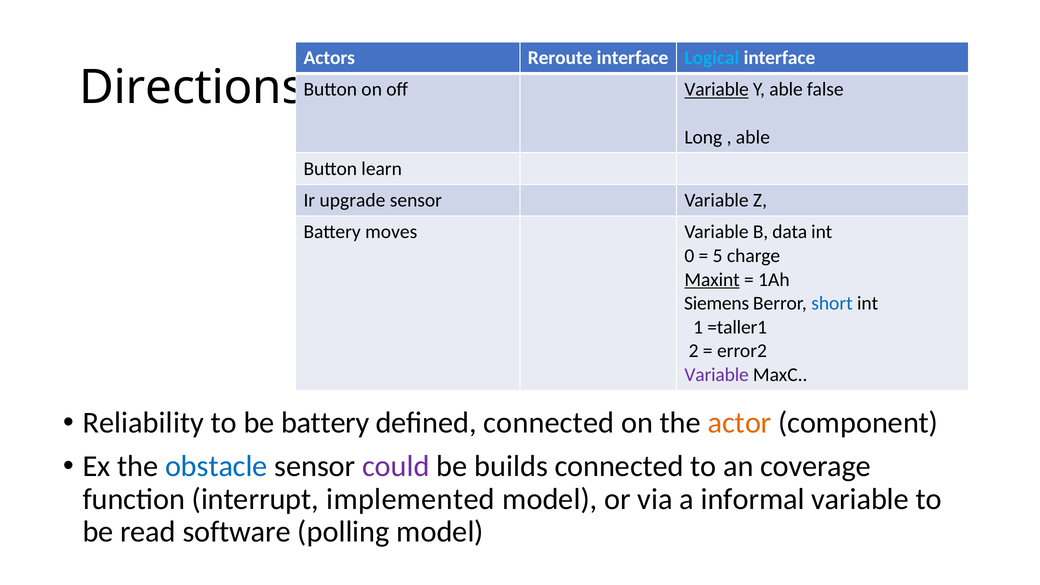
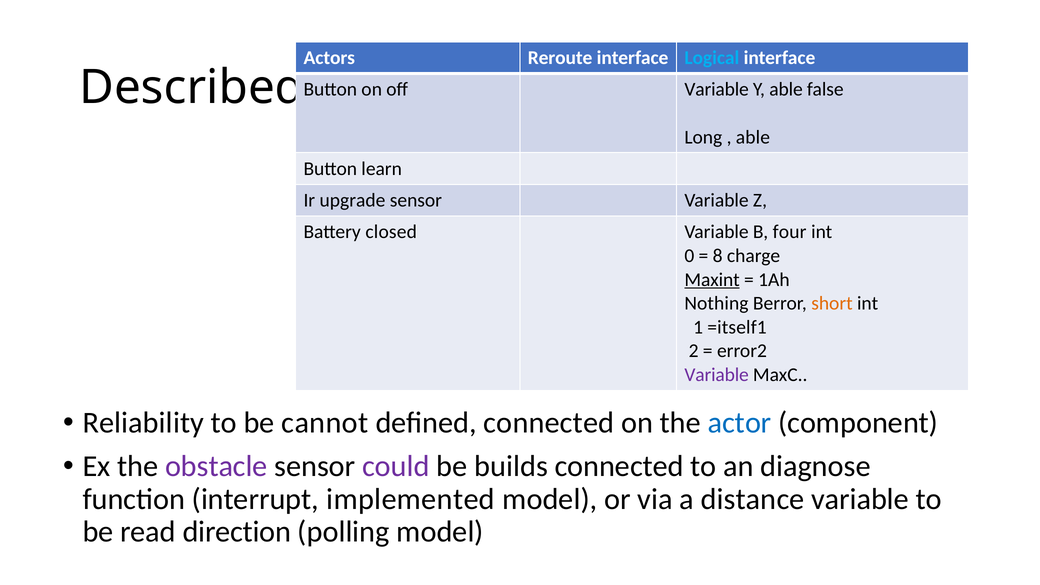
Directions: Directions -> Described
Variable at (717, 89) underline: present -> none
moves: moves -> closed
data: data -> four
5: 5 -> 8
Siemens: Siemens -> Nothing
short colour: blue -> orange
=taller1: =taller1 -> =itself1
be battery: battery -> cannot
actor colour: orange -> blue
obstacle colour: blue -> purple
coverage: coverage -> diagnose
informal: informal -> distance
software: software -> direction
